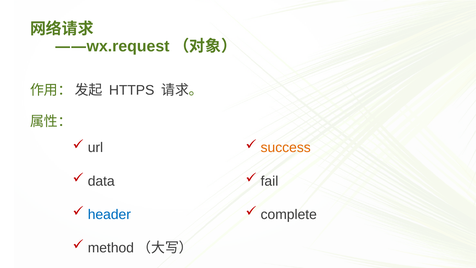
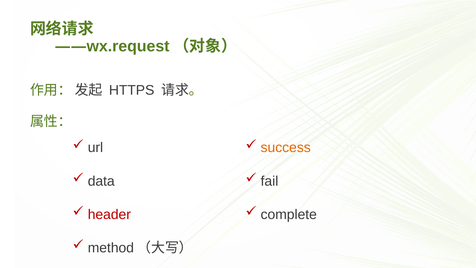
header colour: blue -> red
